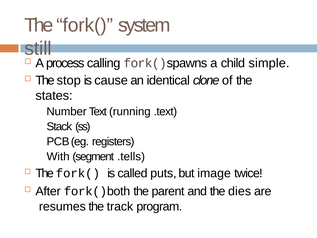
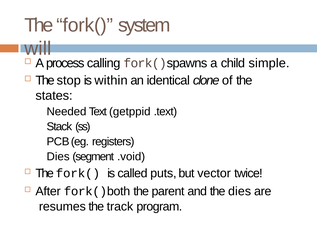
still: still -> will
cause: cause -> within
Number: Number -> Needed
running: running -> getppid
With at (58, 156): With -> Dies
.tells: .tells -> .void
image: image -> vector
